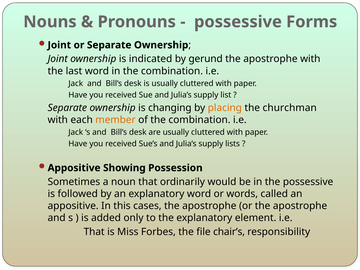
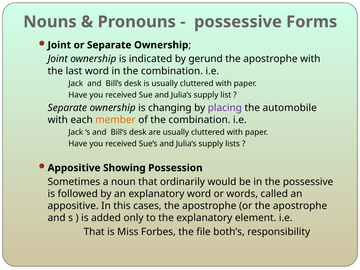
placing colour: orange -> purple
churchman: churchman -> automobile
chair’s: chair’s -> both’s
